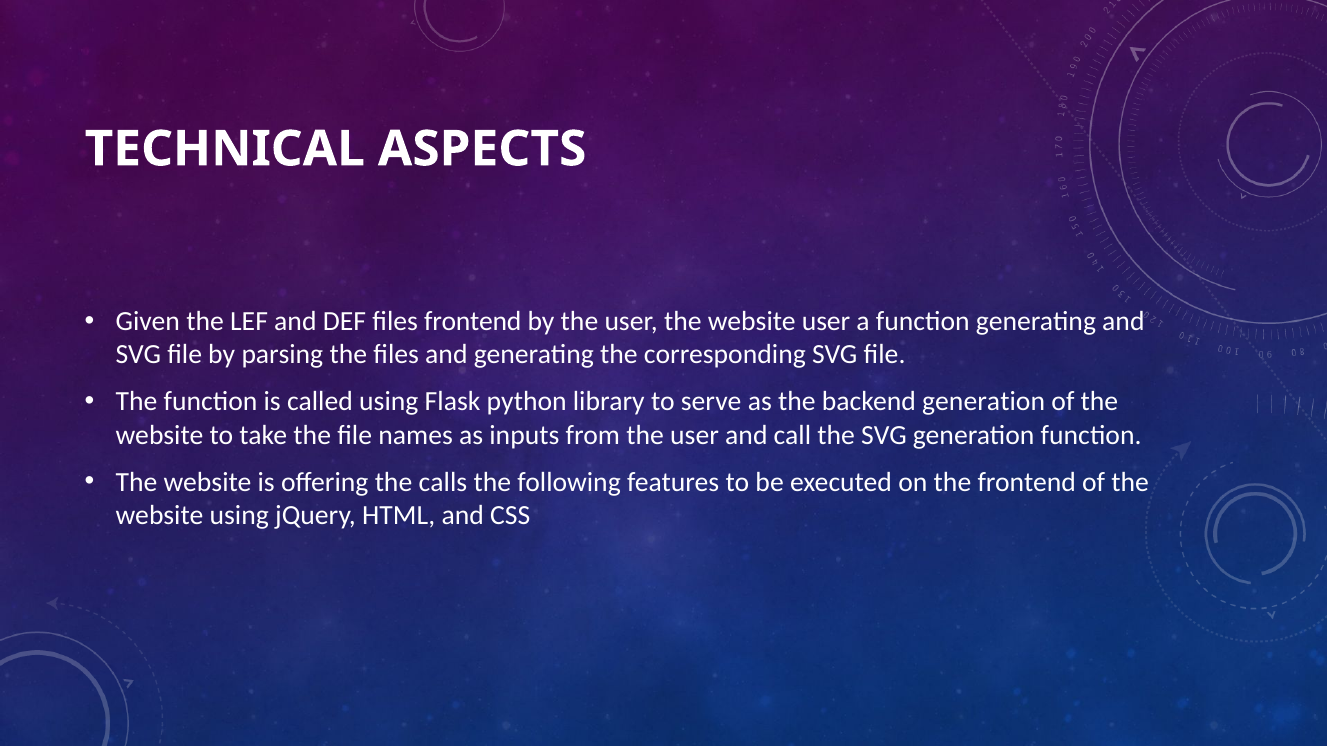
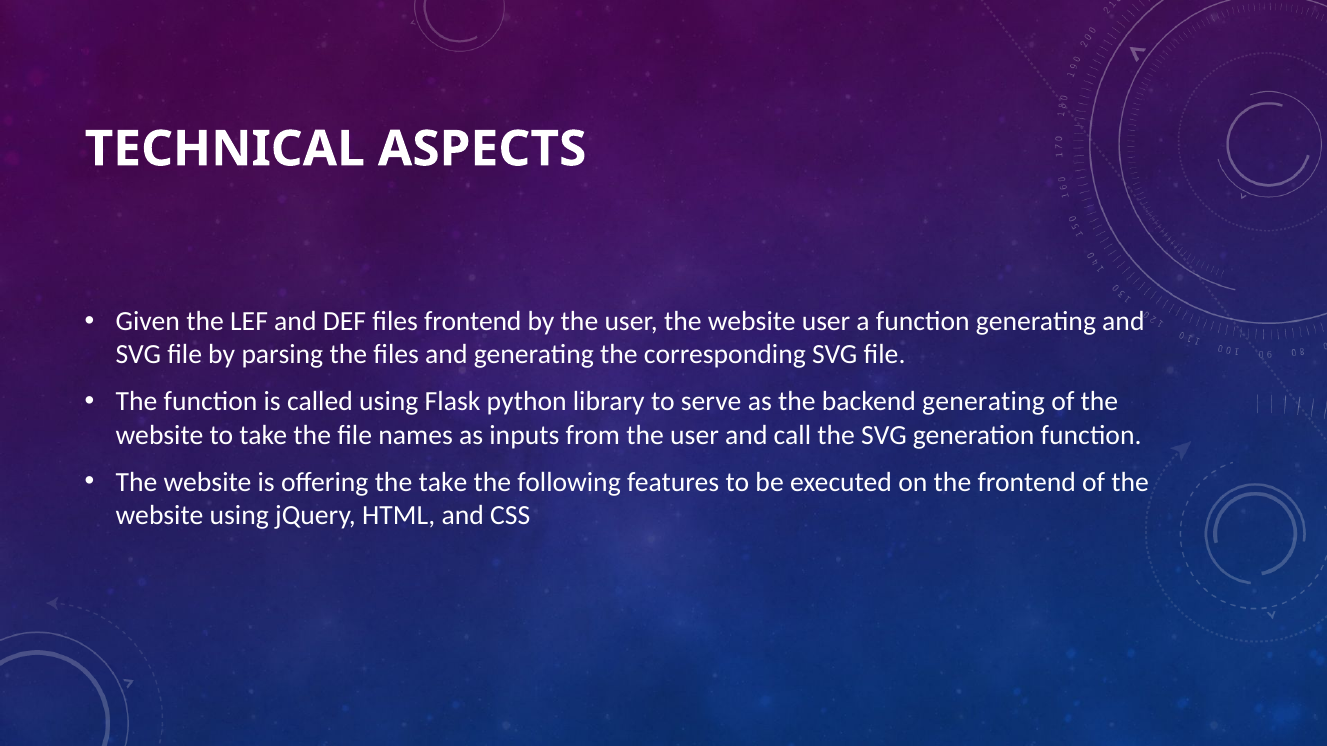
backend generation: generation -> generating
the calls: calls -> take
